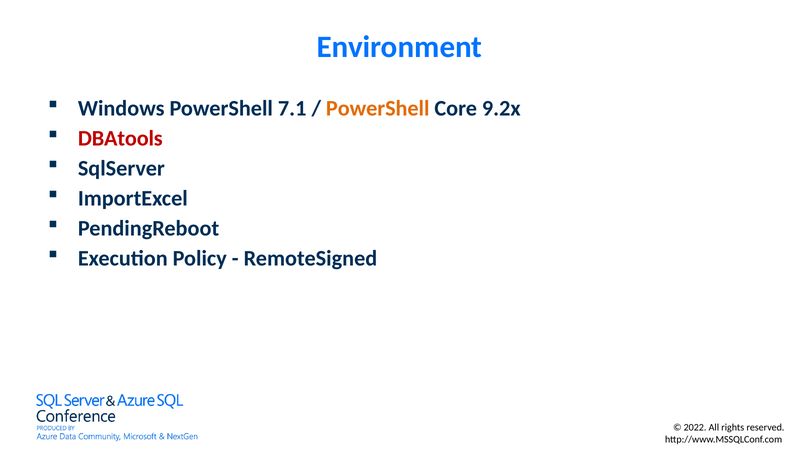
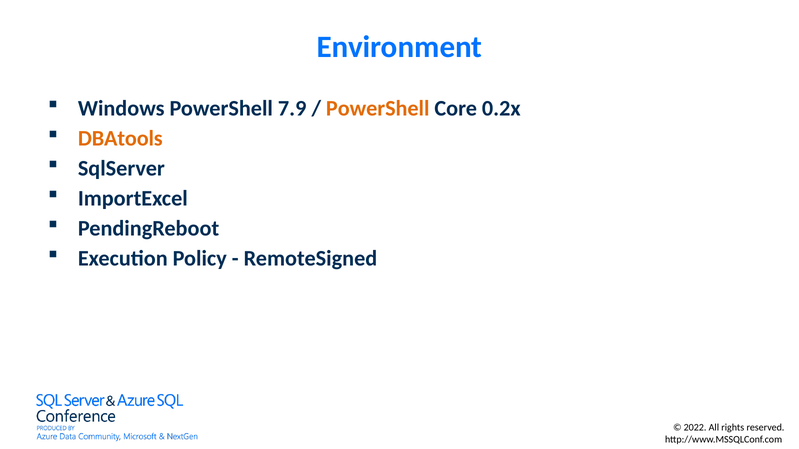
7.1: 7.1 -> 7.9
9.2x: 9.2x -> 0.2x
DBAtools colour: red -> orange
